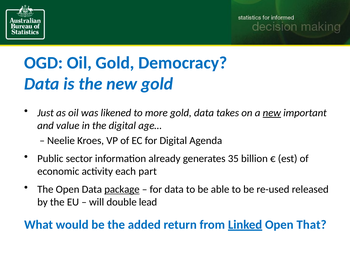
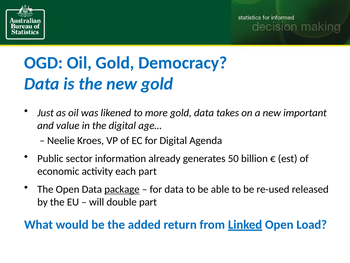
new at (272, 113) underline: present -> none
35: 35 -> 50
double lead: lead -> part
That: That -> Load
